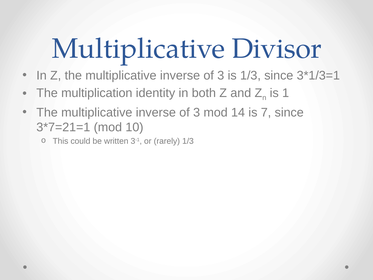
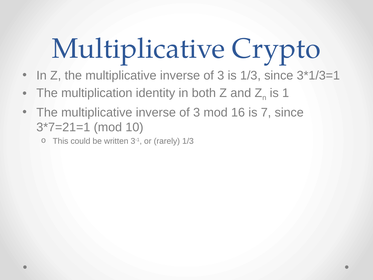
Divisor: Divisor -> Crypto
14: 14 -> 16
